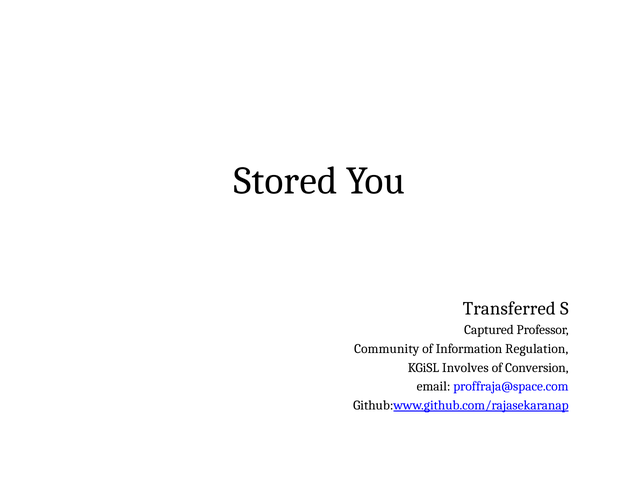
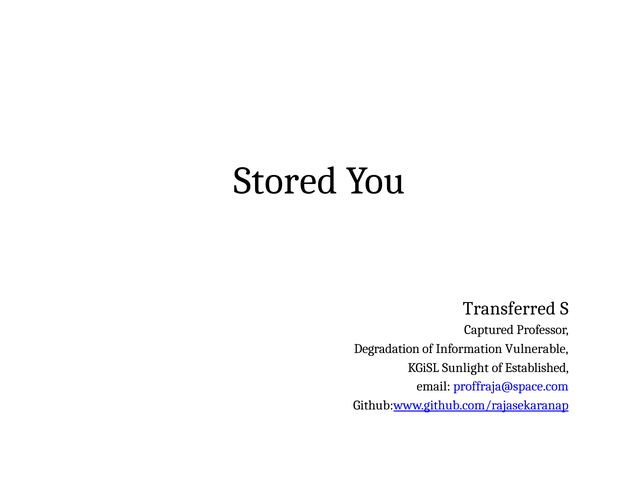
Community: Community -> Degradation
Regulation: Regulation -> Vulnerable
Involves: Involves -> Sunlight
Conversion: Conversion -> Established
